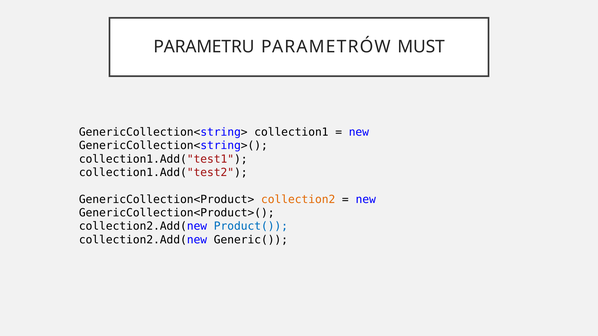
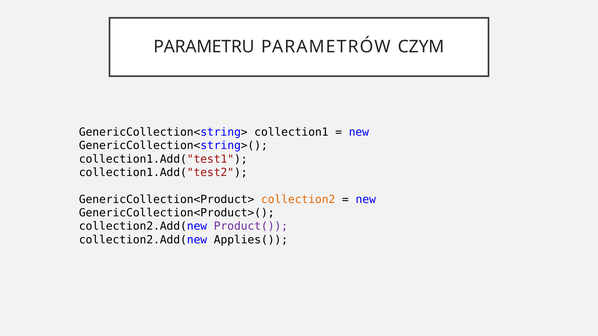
MUST: MUST -> CZYM
Product( colour: blue -> purple
Generic(: Generic( -> Applies(
